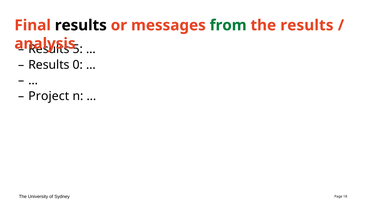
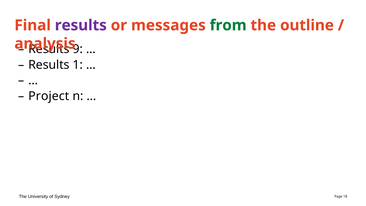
results at (81, 25) colour: black -> purple
the results: results -> outline
5: 5 -> 9
0: 0 -> 1
